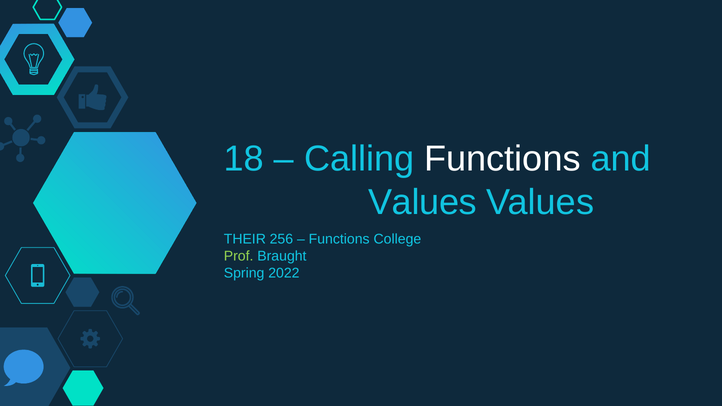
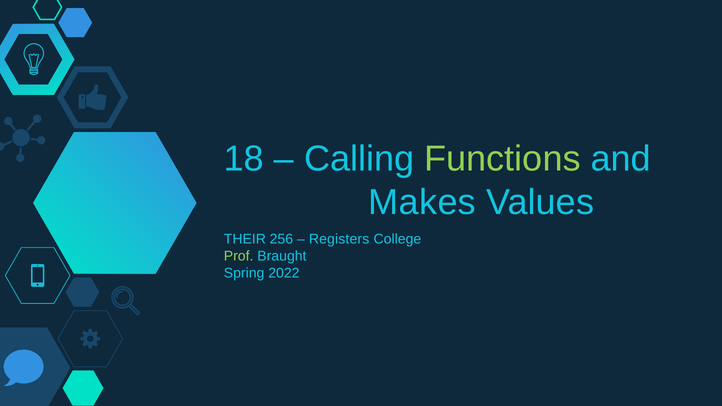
Functions at (502, 159) colour: white -> light green
Values at (423, 202): Values -> Makes
Functions at (339, 239): Functions -> Registers
